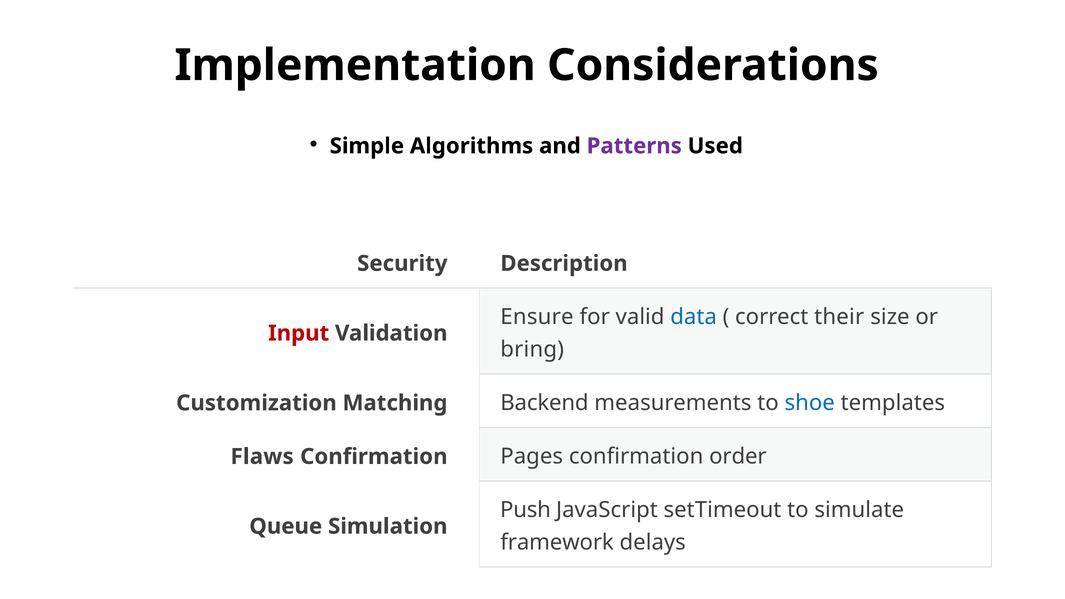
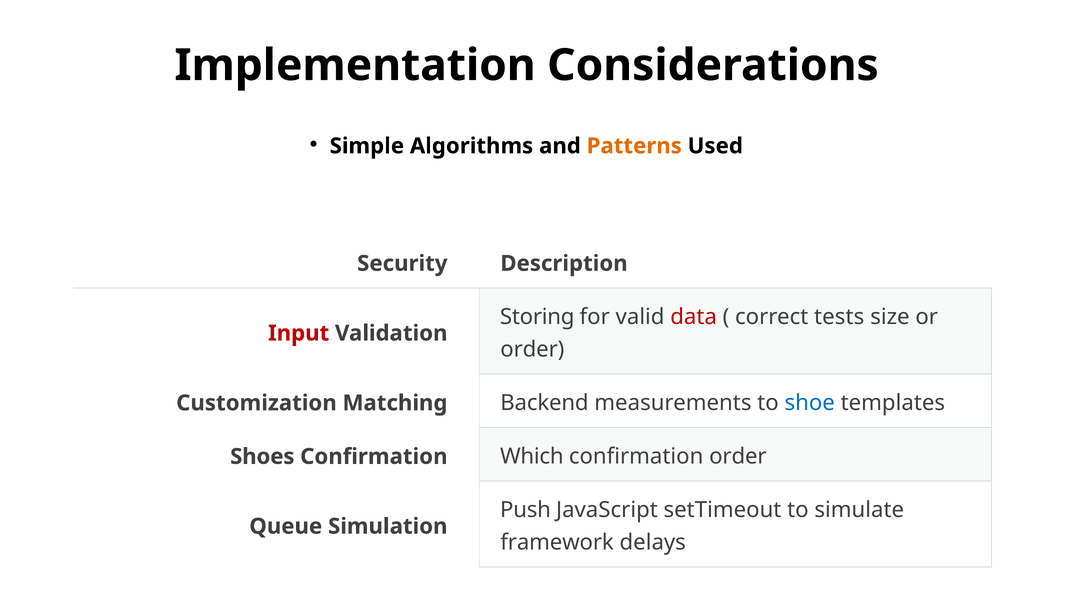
Patterns colour: purple -> orange
Ensure: Ensure -> Storing
data colour: blue -> red
their: their -> tests
bring at (532, 350): bring -> order
Flaws: Flaws -> Shoes
Pages: Pages -> Which
